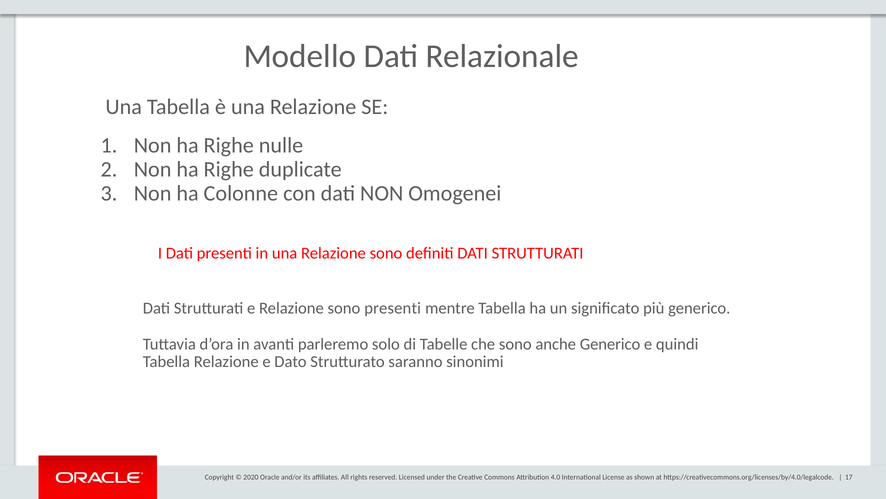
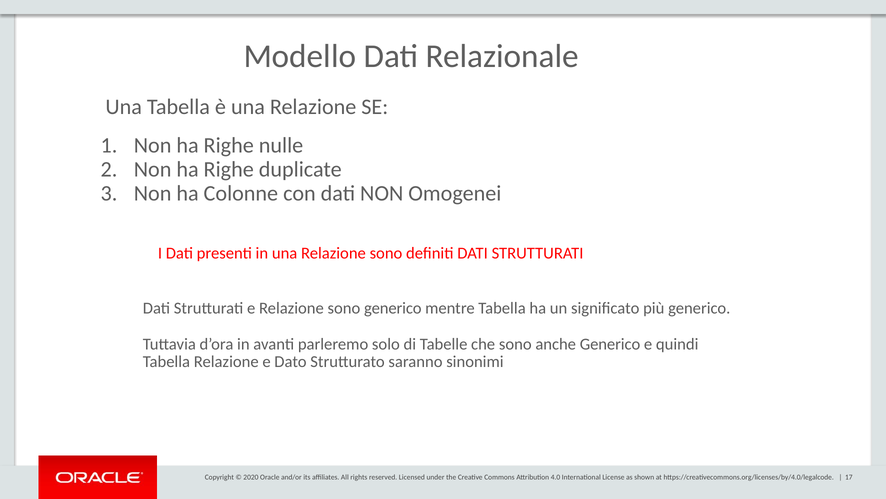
sono presenti: presenti -> generico
